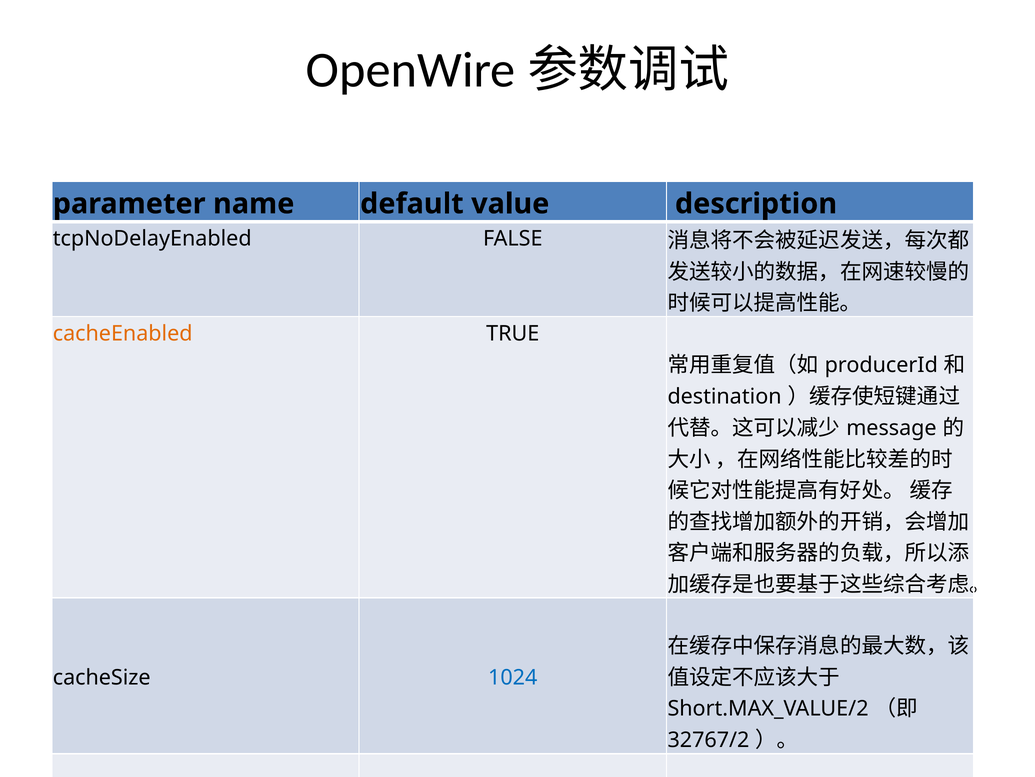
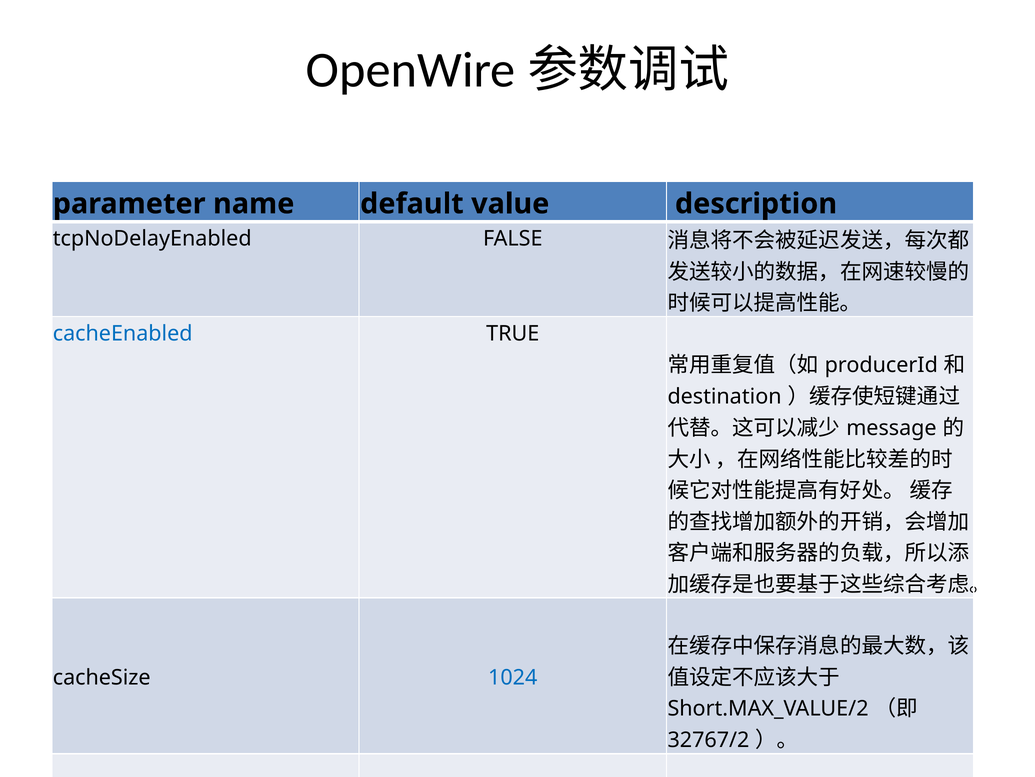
cacheEnabled colour: orange -> blue
